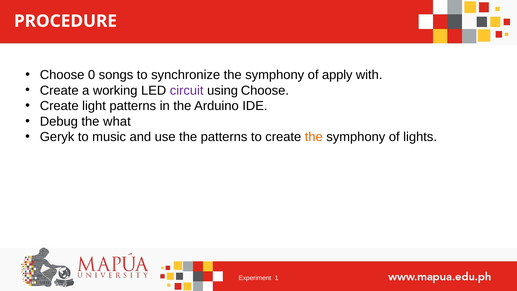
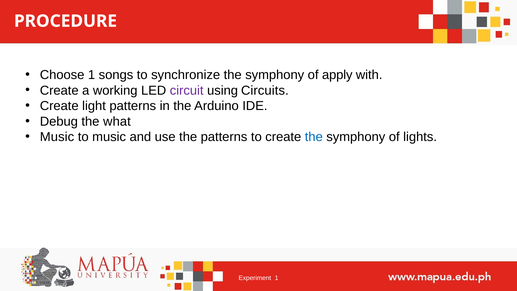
Choose 0: 0 -> 1
using Choose: Choose -> Circuits
Geryk at (57, 137): Geryk -> Music
the at (314, 137) colour: orange -> blue
